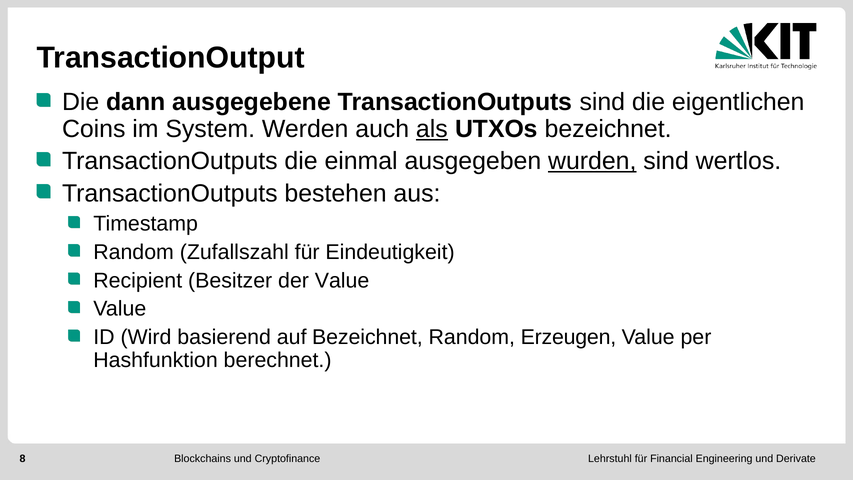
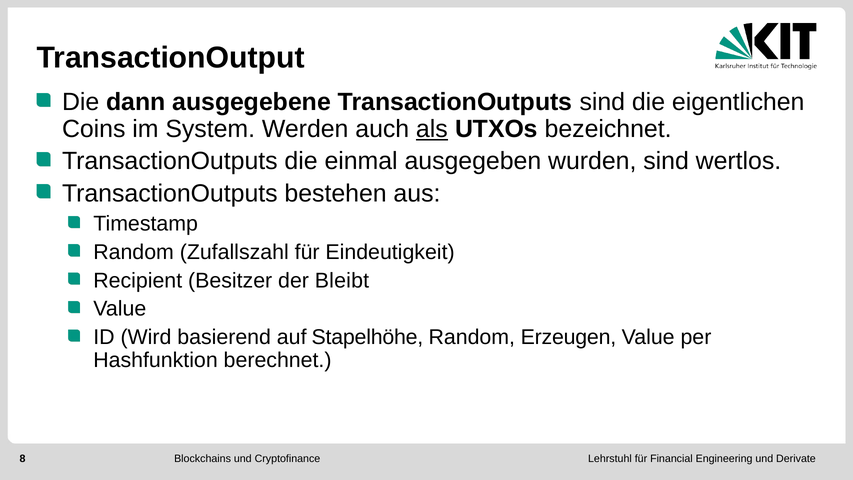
wurden underline: present -> none
der Value: Value -> Bleibt
auf Bezeichnet: Bezeichnet -> Stapelhöhe
